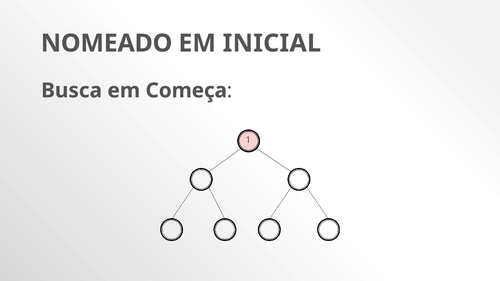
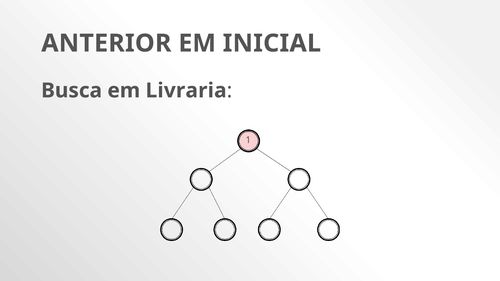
NOMEADO: NOMEADO -> ANTERIOR
Começa: Começa -> Livraria
